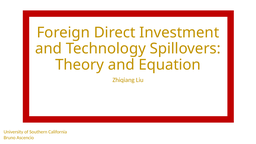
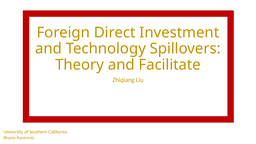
Equation: Equation -> Facilitate
